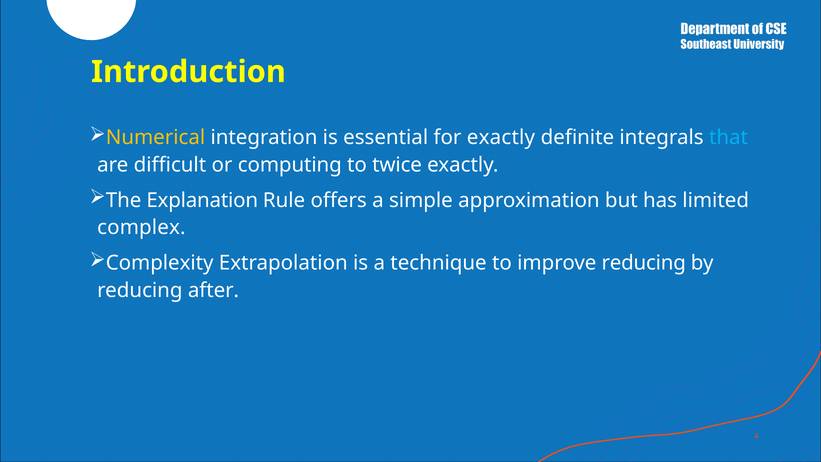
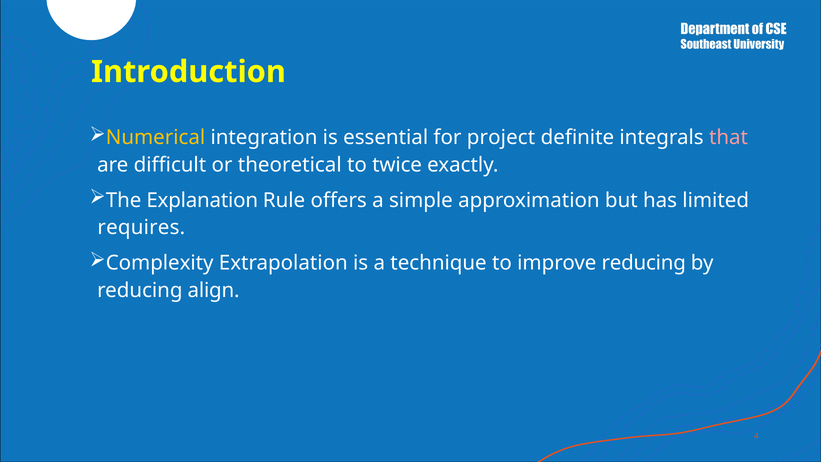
for exactly: exactly -> project
that colour: light blue -> pink
computing: computing -> theoretical
complex: complex -> requires
after: after -> align
